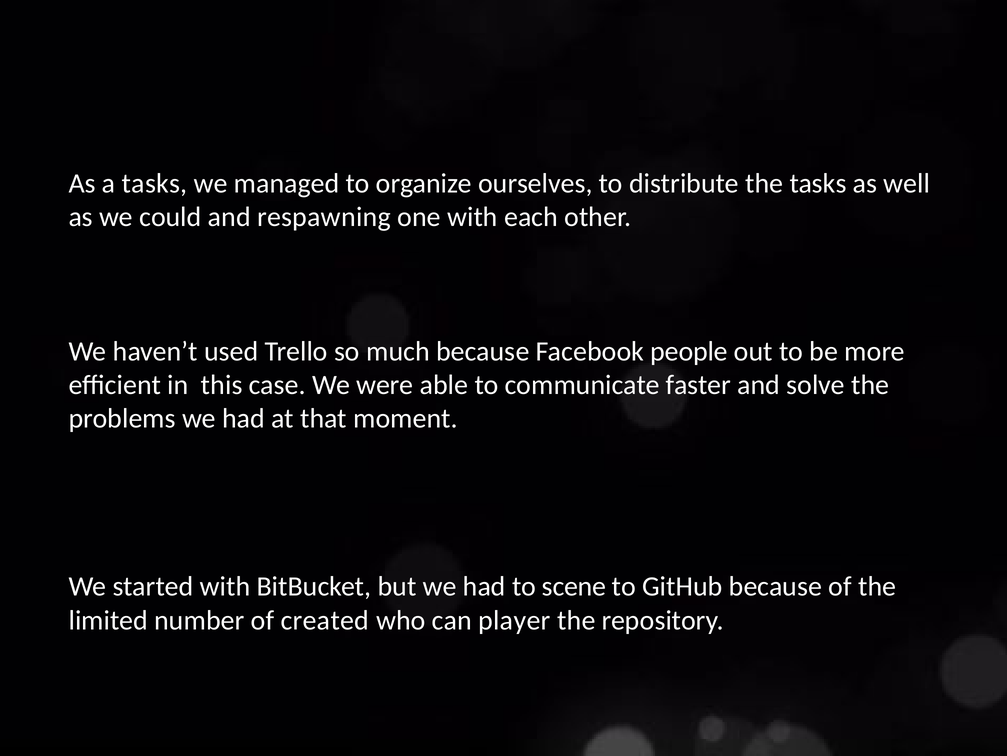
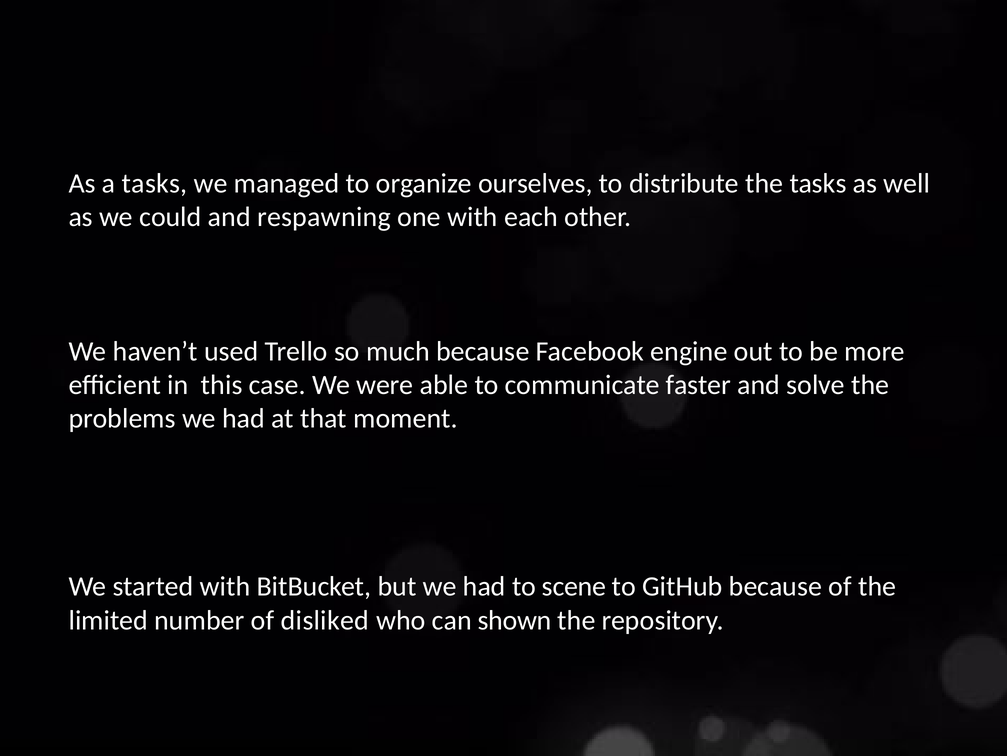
people: people -> engine
created: created -> disliked
player: player -> shown
